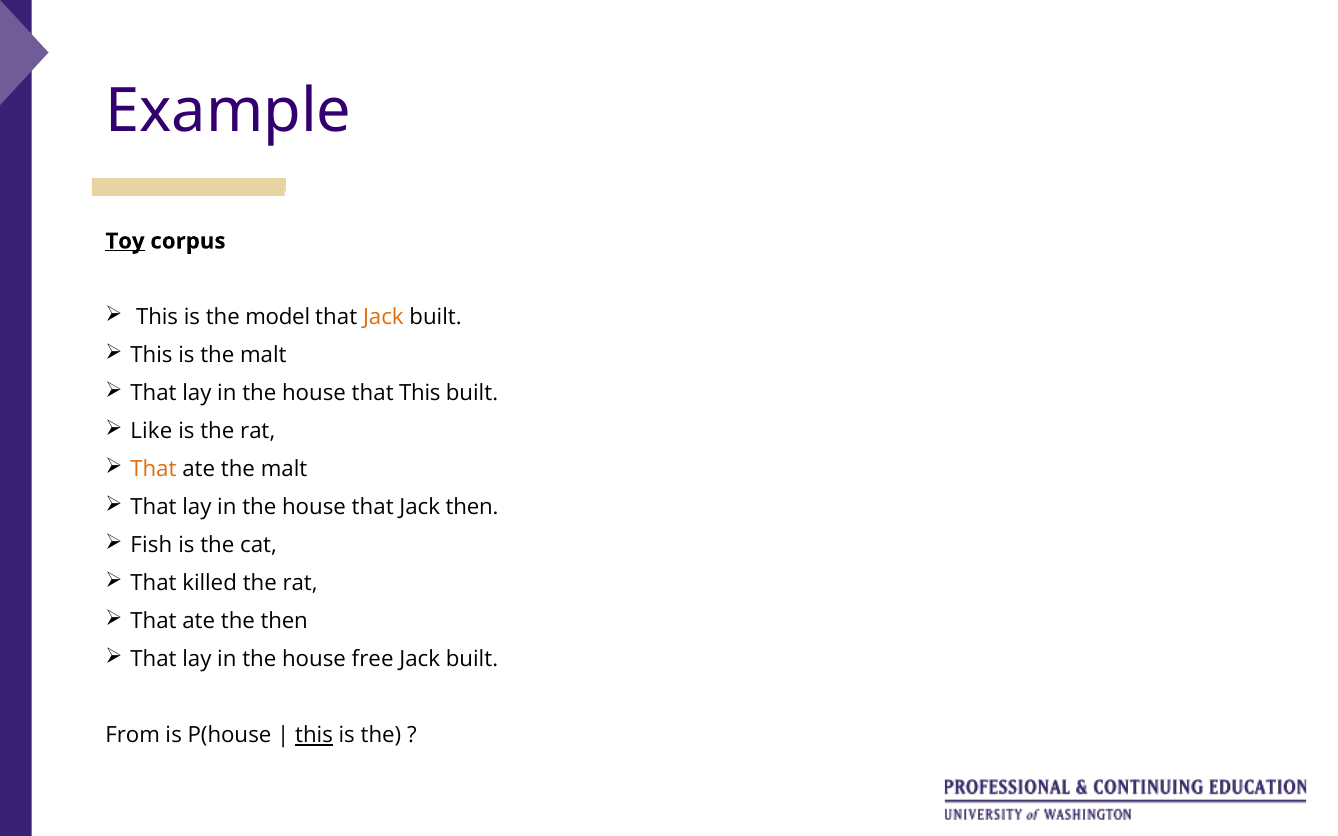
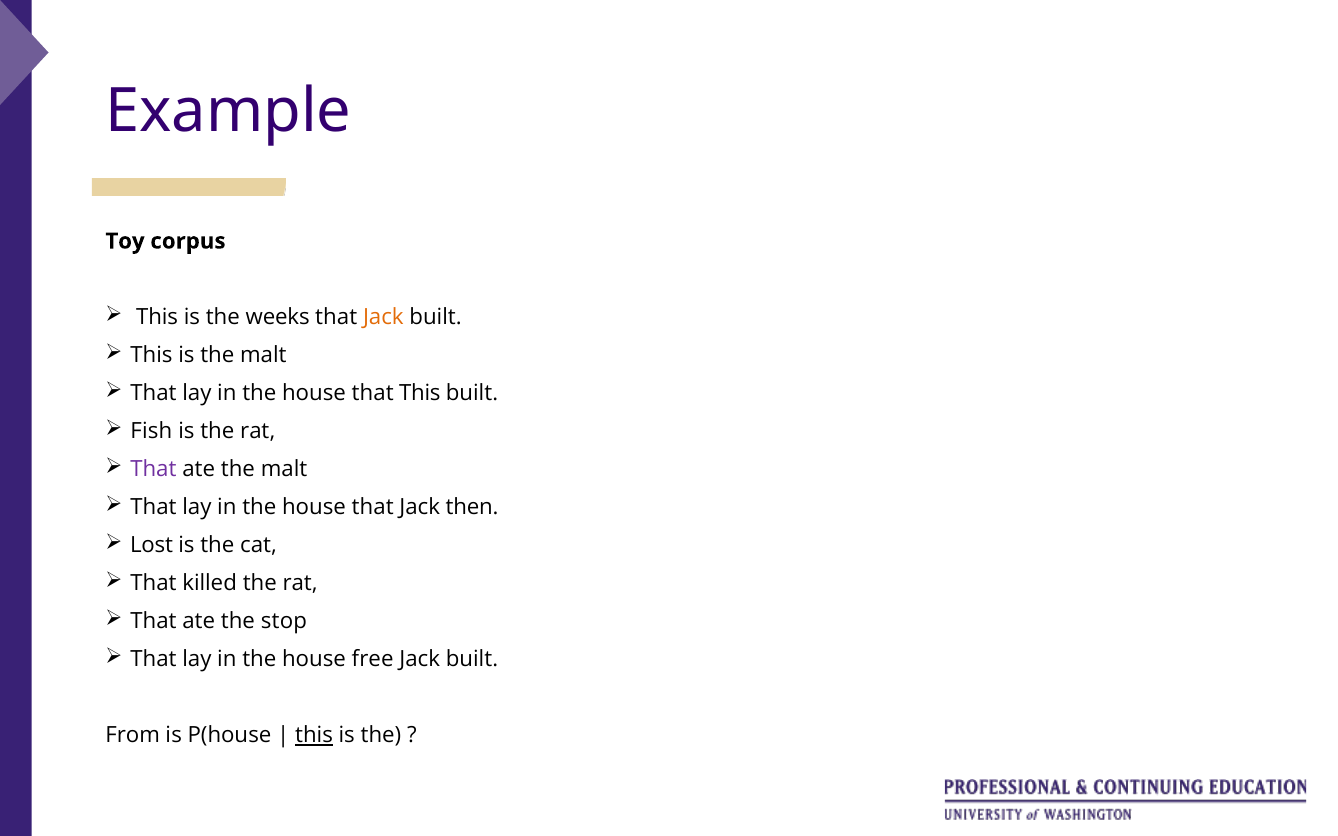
Toy underline: present -> none
model: model -> weeks
Like: Like -> Fish
That at (153, 469) colour: orange -> purple
Fish: Fish -> Lost
the then: then -> stop
